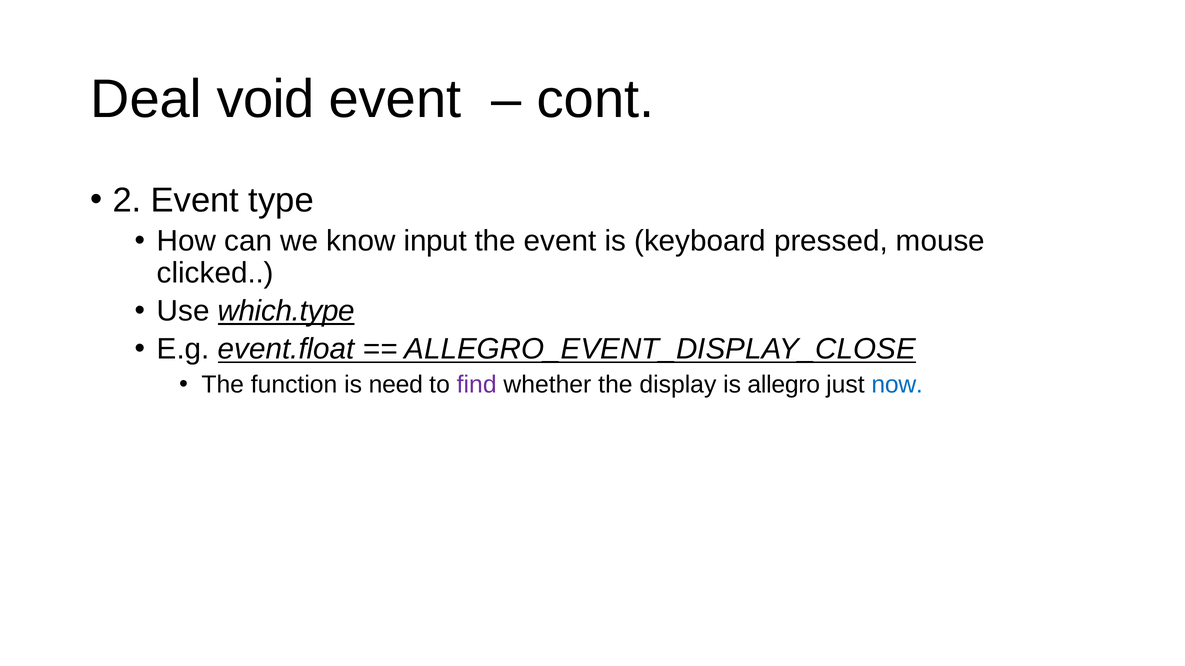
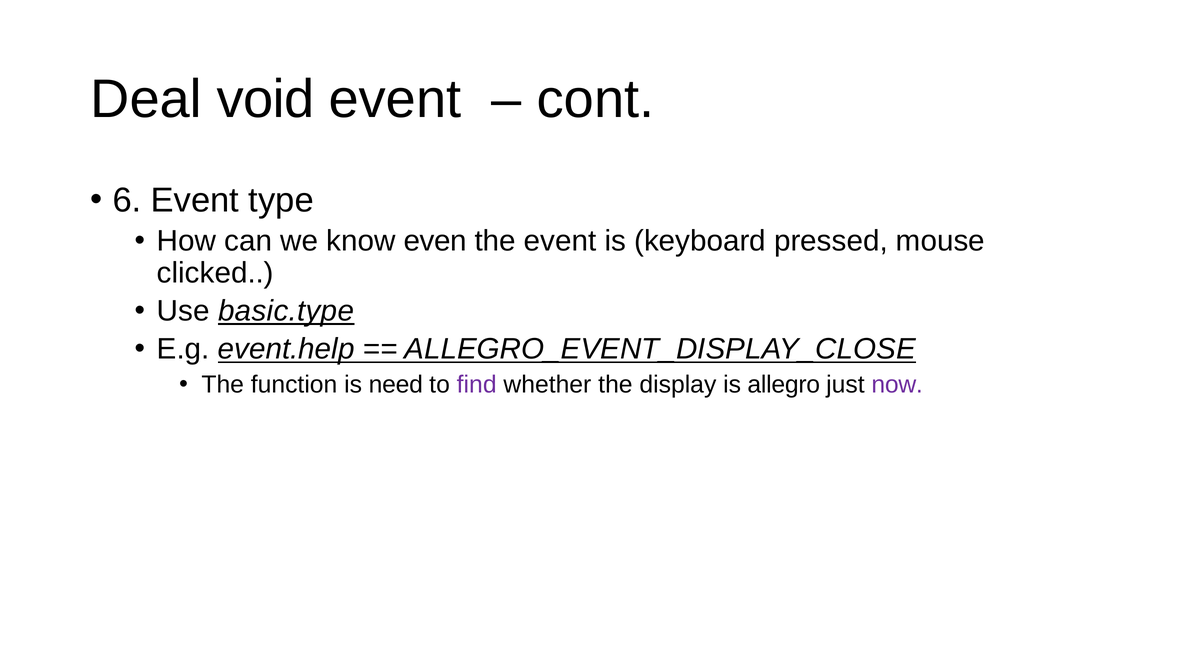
2: 2 -> 6
input: input -> even
which.type: which.type -> basic.type
event.float: event.float -> event.help
now colour: blue -> purple
